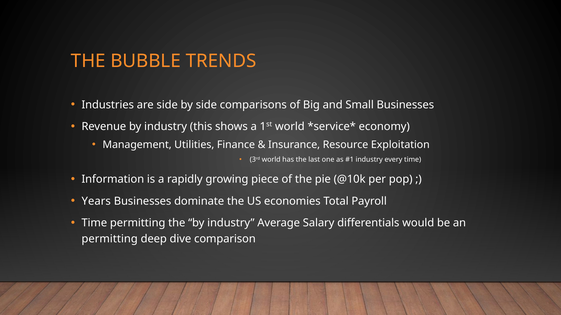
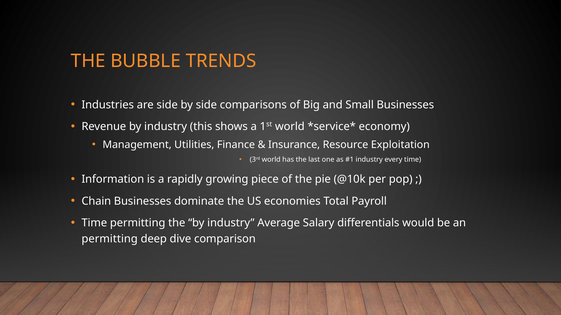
Years: Years -> Chain
